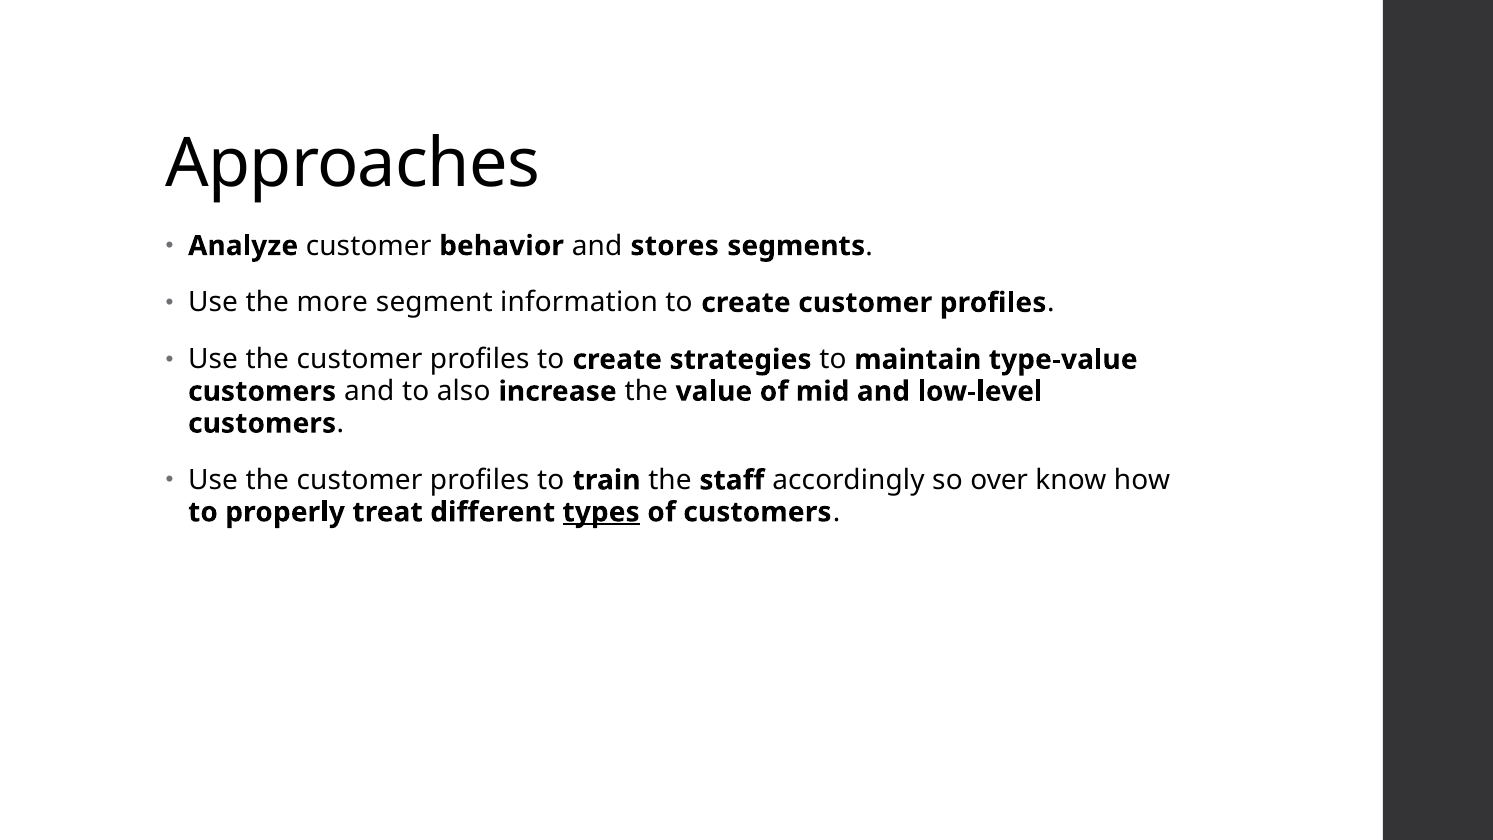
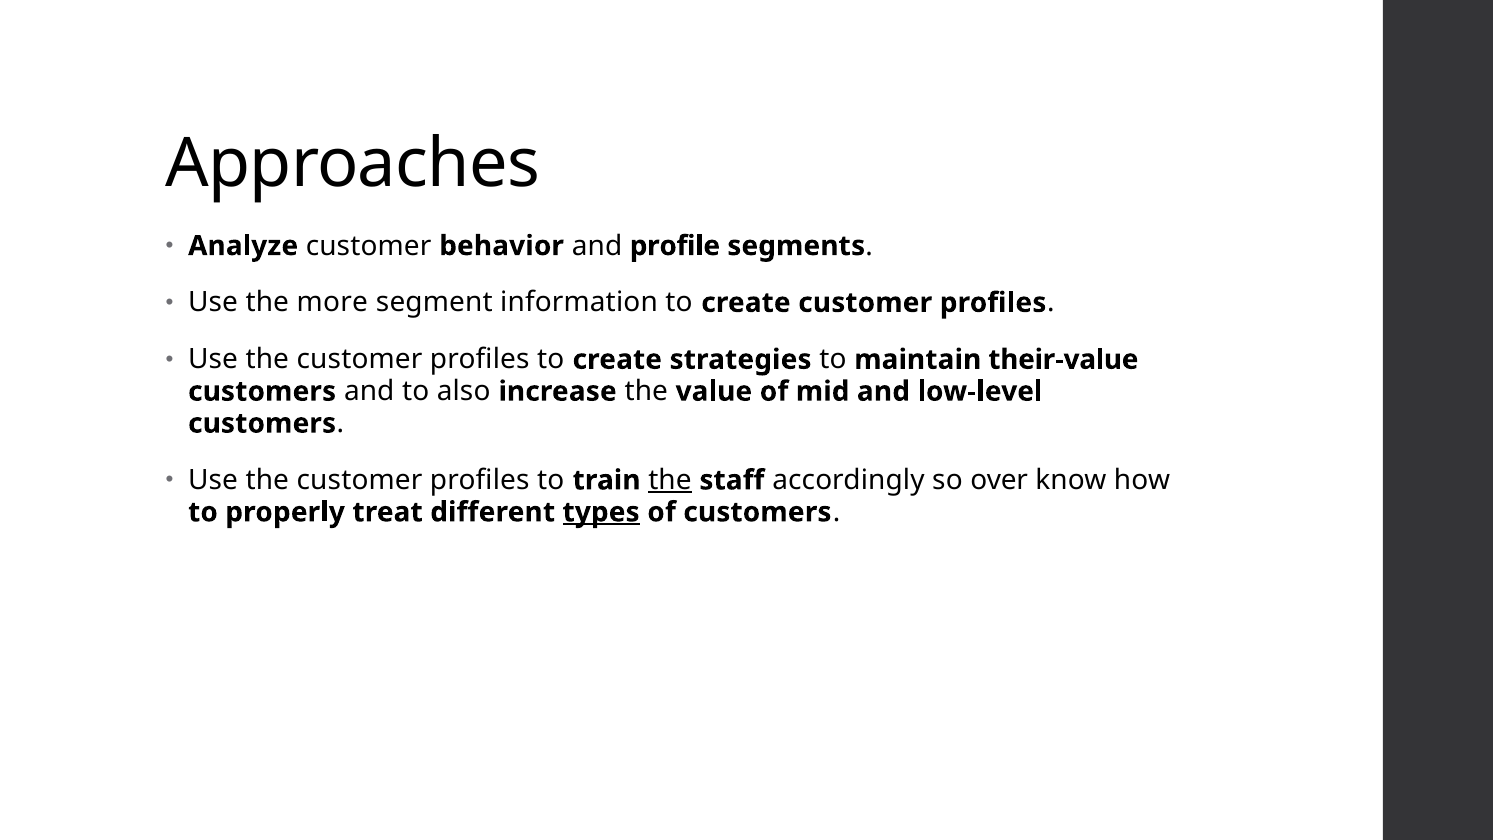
stores: stores -> profile
type-value: type-value -> their-value
the at (670, 480) underline: none -> present
